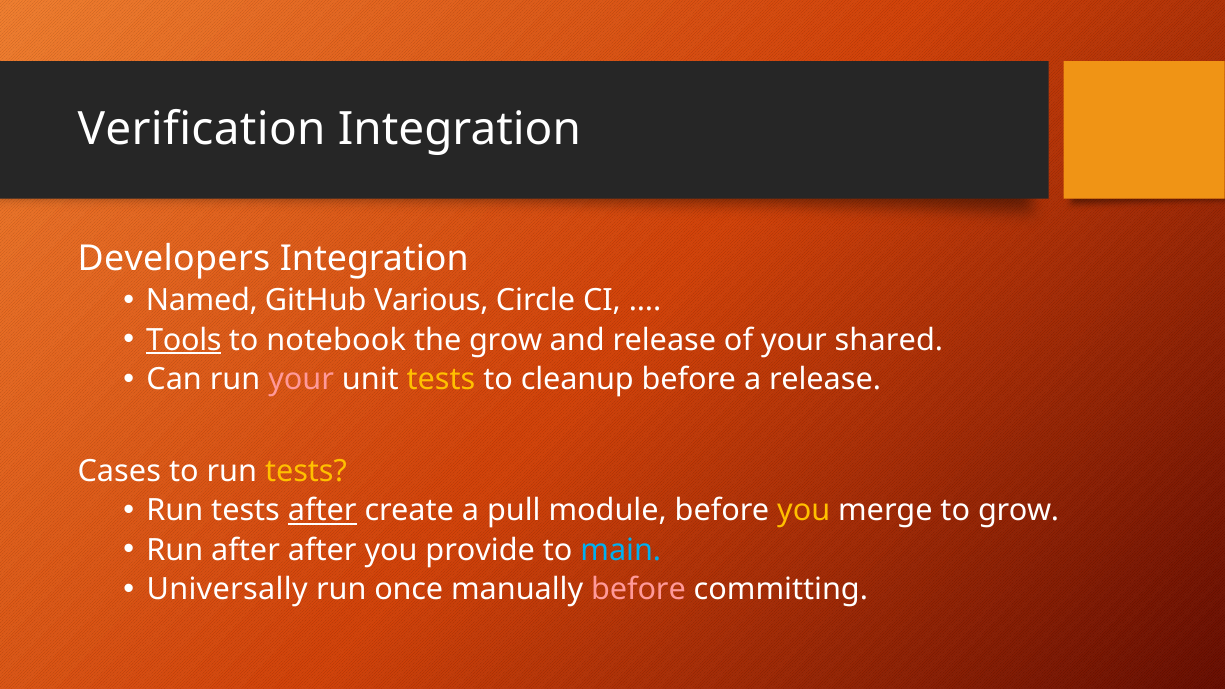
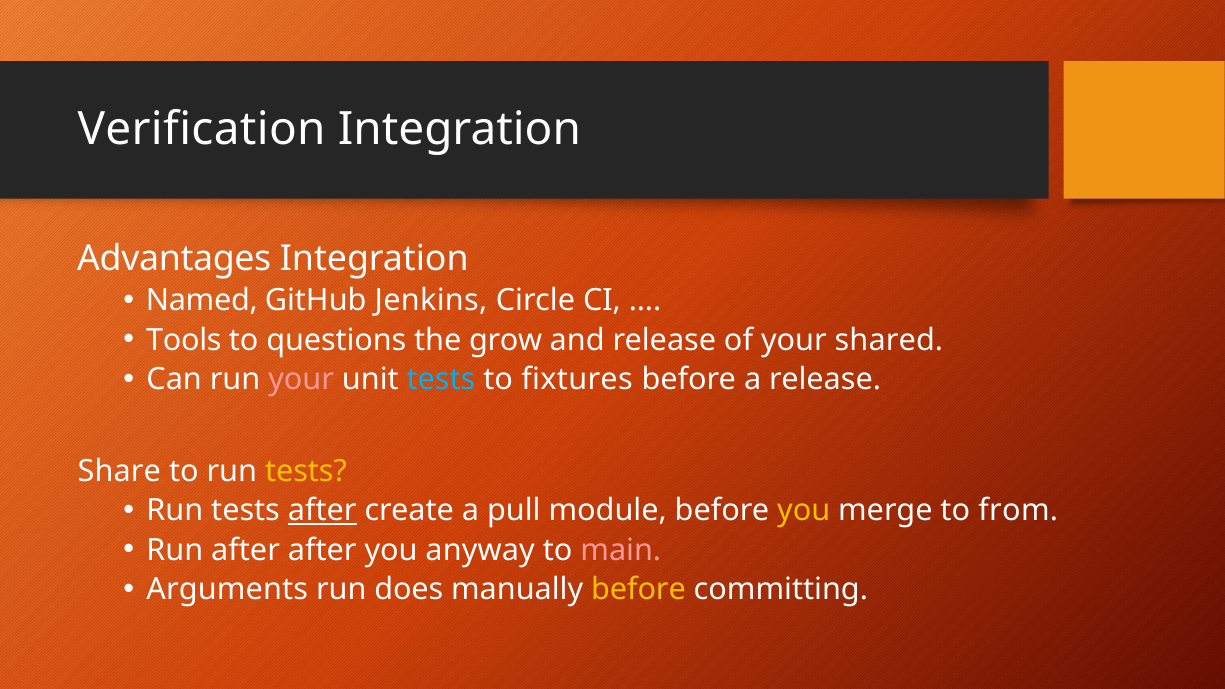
Developers: Developers -> Advantages
Various: Various -> Jenkins
Tools underline: present -> none
notebook: notebook -> questions
tests at (441, 379) colour: yellow -> light blue
cleanup: cleanup -> fixtures
Cases: Cases -> Share
to grow: grow -> from
provide: provide -> anyway
main colour: light blue -> pink
Universally: Universally -> Arguments
once: once -> does
before at (639, 589) colour: pink -> yellow
